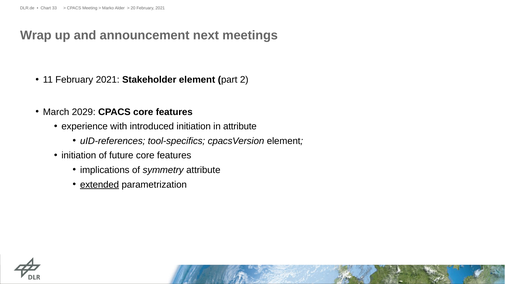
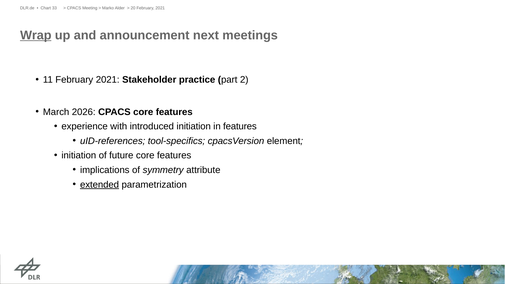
Wrap underline: none -> present
Stakeholder element: element -> practice
2029: 2029 -> 2026
in attribute: attribute -> features
